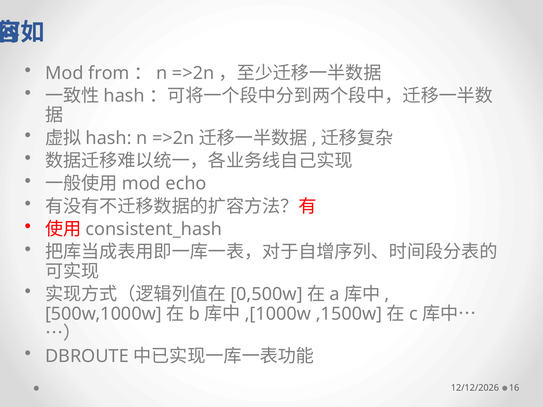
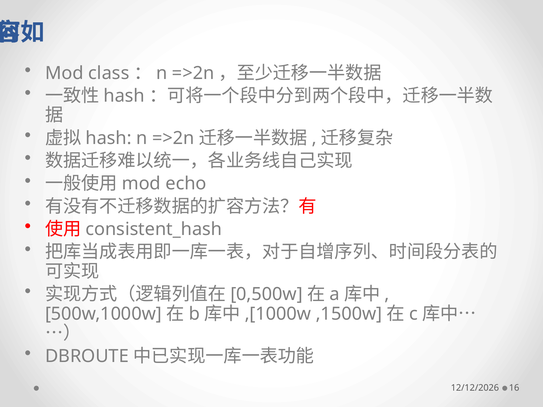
from: from -> class
